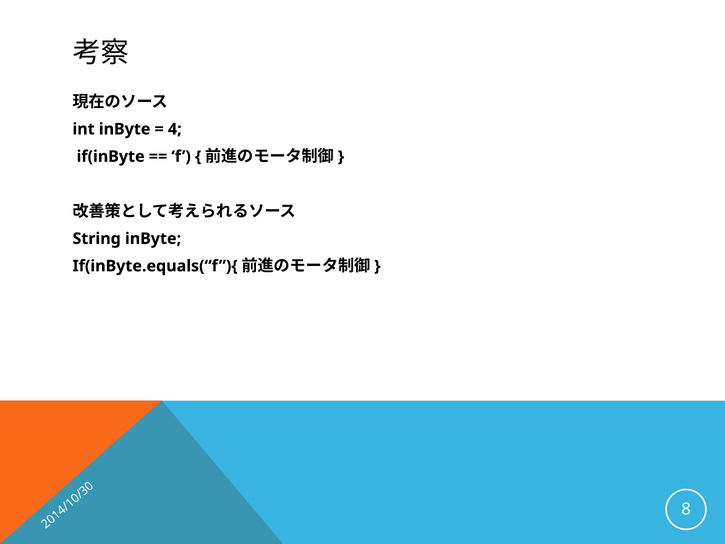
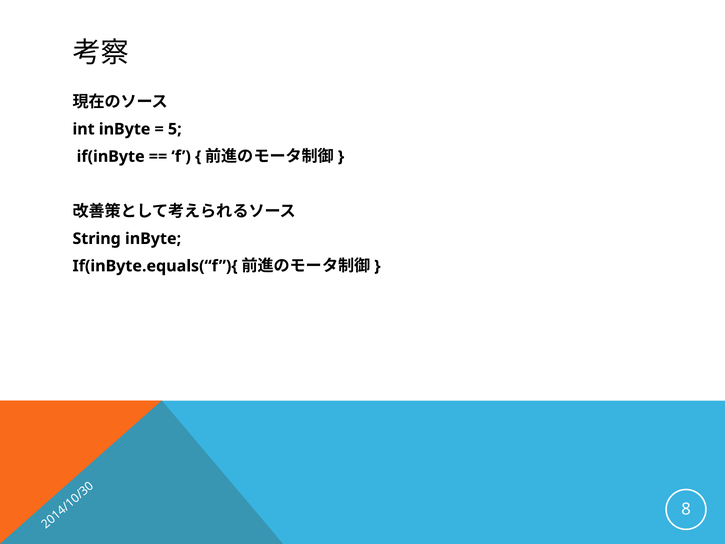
4 at (175, 129): 4 -> 5
